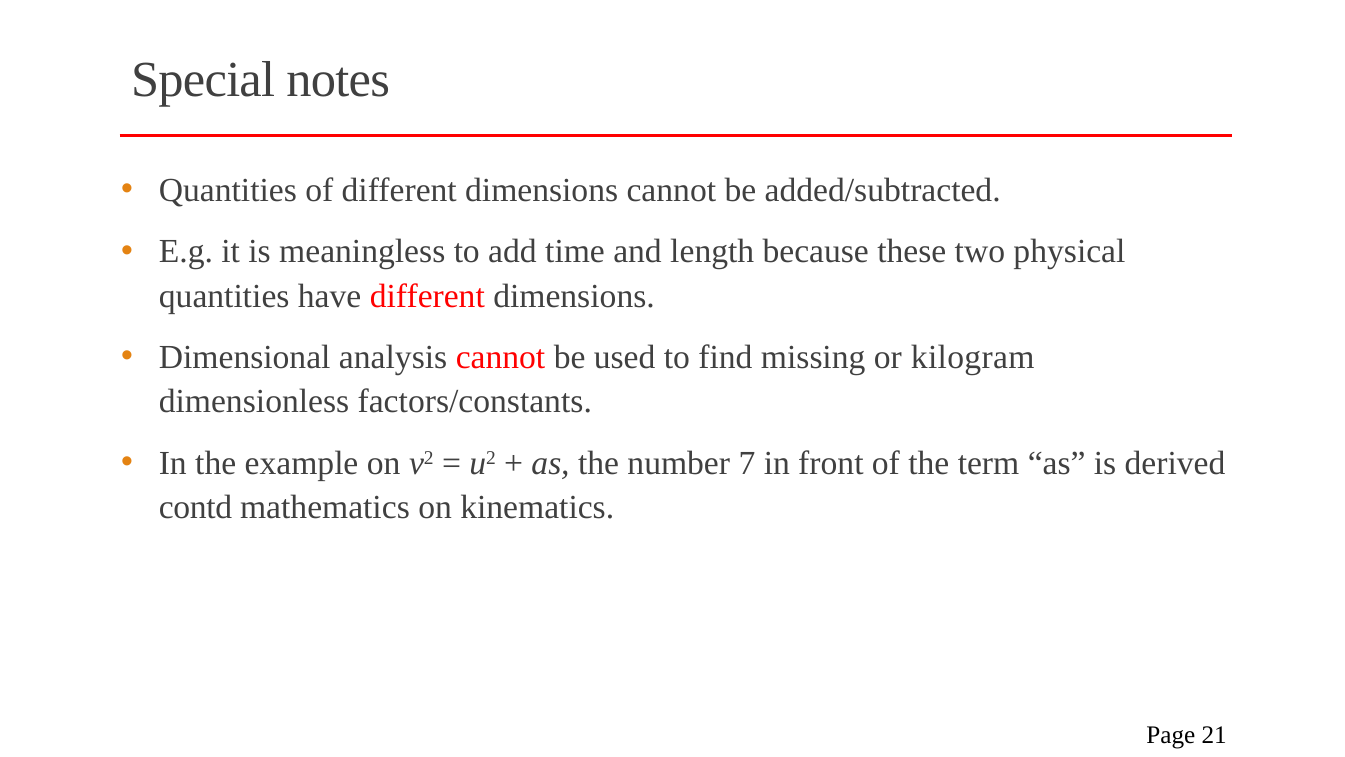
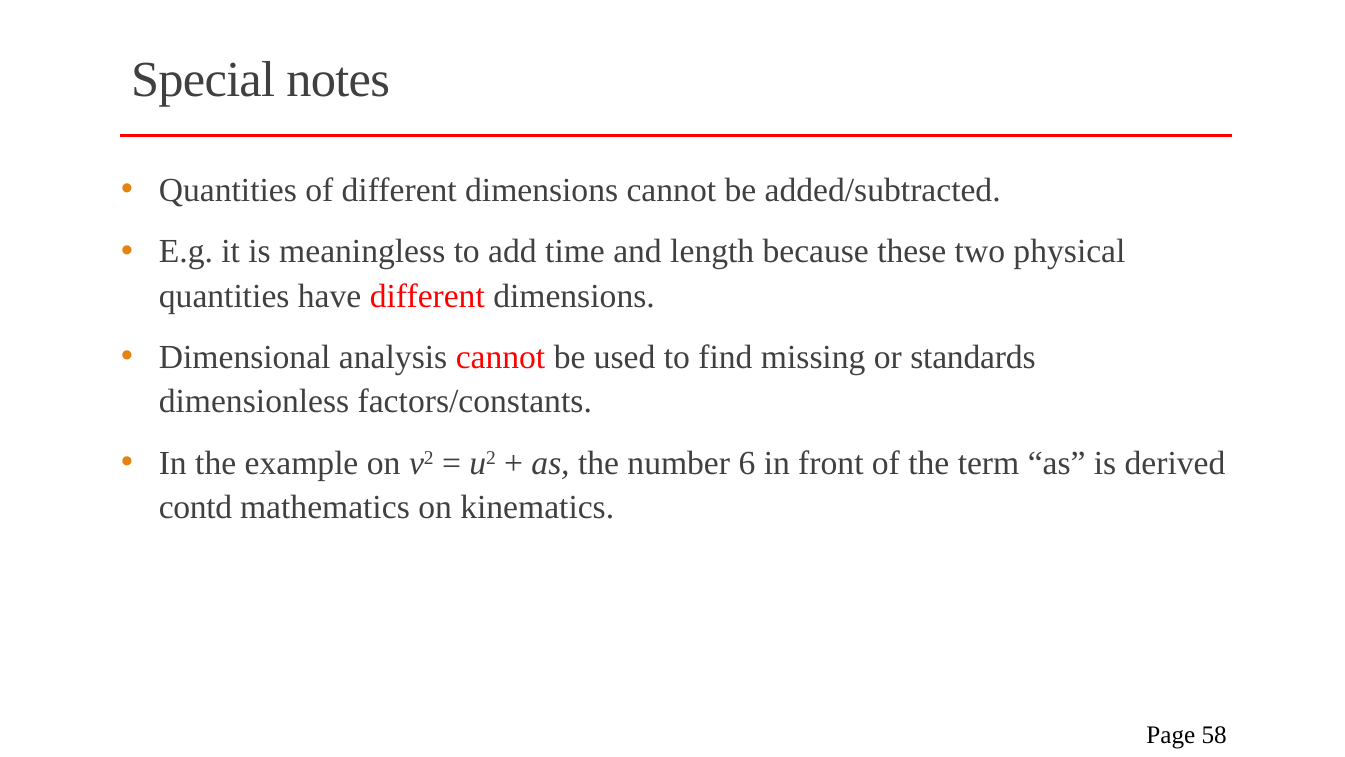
kilogram: kilogram -> standards
7: 7 -> 6
21: 21 -> 58
